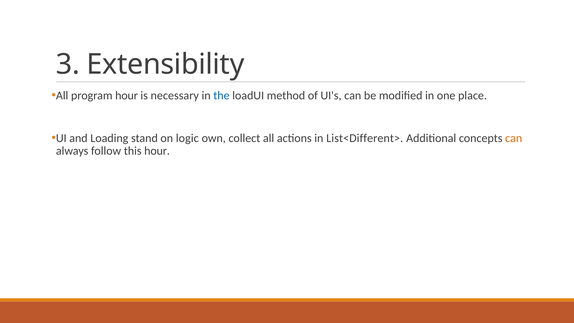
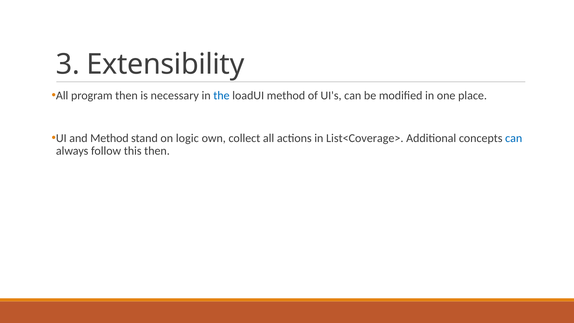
program hour: hour -> then
and Loading: Loading -> Method
List<Different>: List<Different> -> List<Coverage>
can at (514, 138) colour: orange -> blue
this hour: hour -> then
